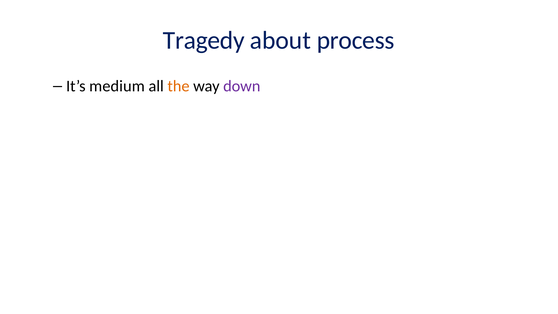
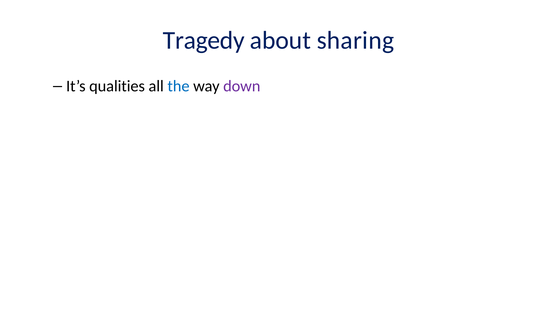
process: process -> sharing
medium: medium -> qualities
the colour: orange -> blue
